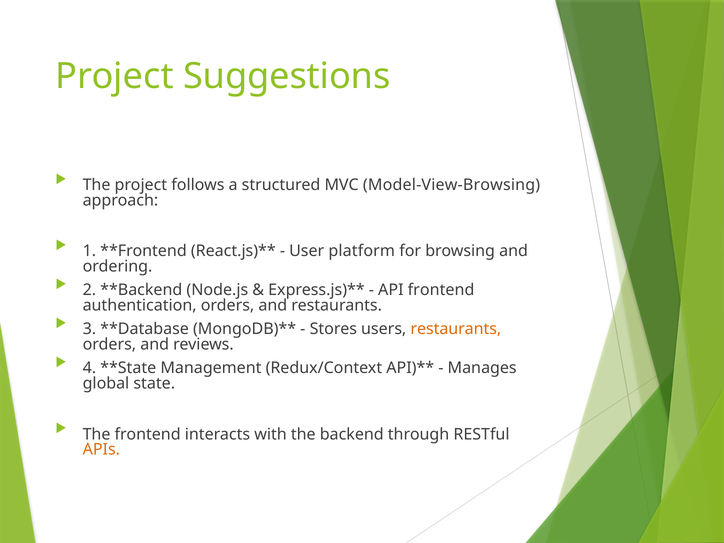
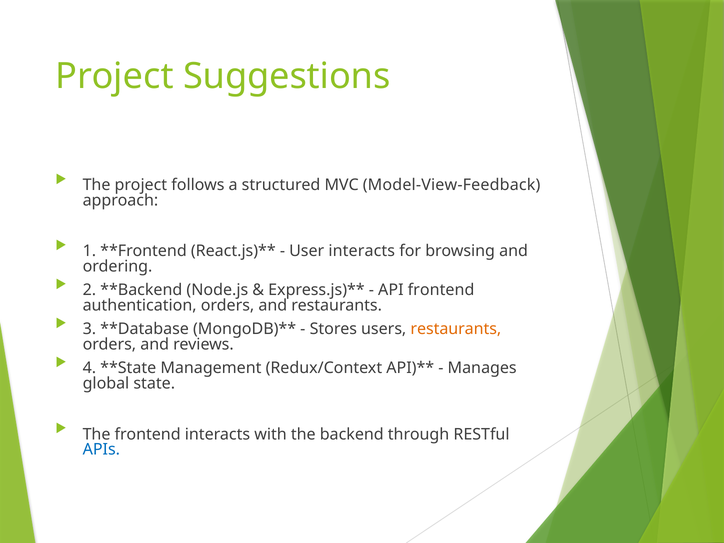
Model-View-Browsing: Model-View-Browsing -> Model-View-Feedback
User platform: platform -> interacts
APIs colour: orange -> blue
